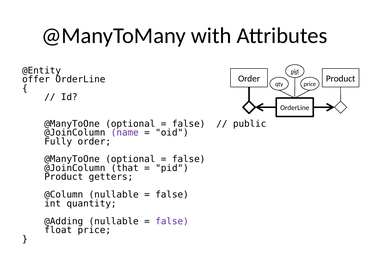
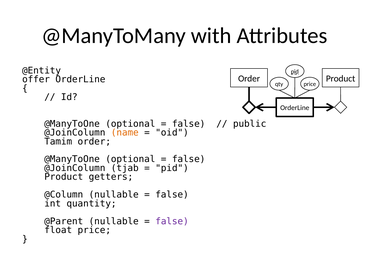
name colour: purple -> orange
Fully: Fully -> Tamim
that: that -> tjab
@Adding: @Adding -> @Parent
